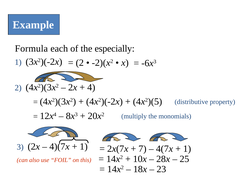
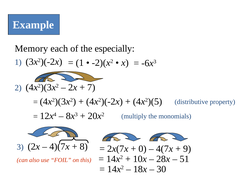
Formula: Formula -> Memory
2 at (80, 63): 2 -> 1
4: 4 -> 7
1 at (84, 147): 1 -> 8
7: 7 -> 0
1 at (187, 149): 1 -> 9
25: 25 -> 51
23: 23 -> 30
